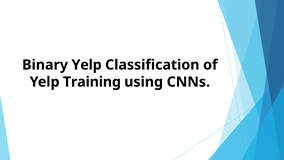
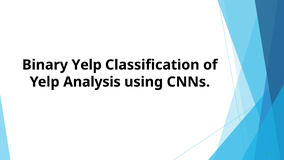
Training: Training -> Analysis
